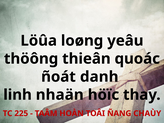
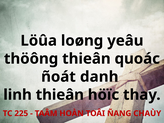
linh nhaän: nhaän -> thieân
